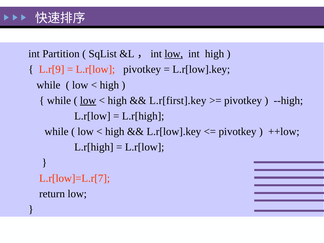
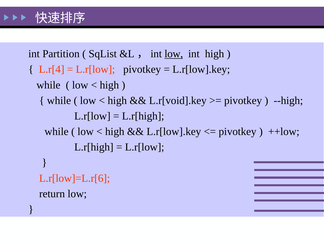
L.r[9: L.r[9 -> L.r[4
low at (88, 100) underline: present -> none
L.r[first].key: L.r[first].key -> L.r[void].key
L.r[low]=L.r[7: L.r[low]=L.r[7 -> L.r[low]=L.r[6
